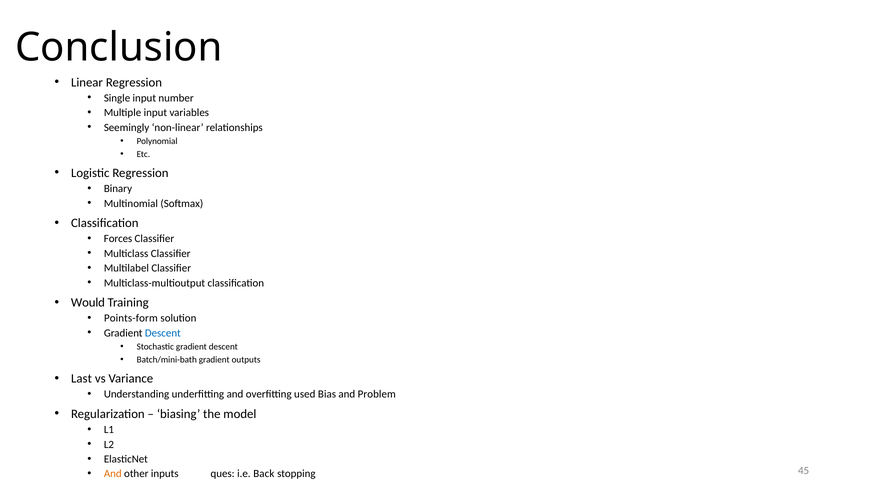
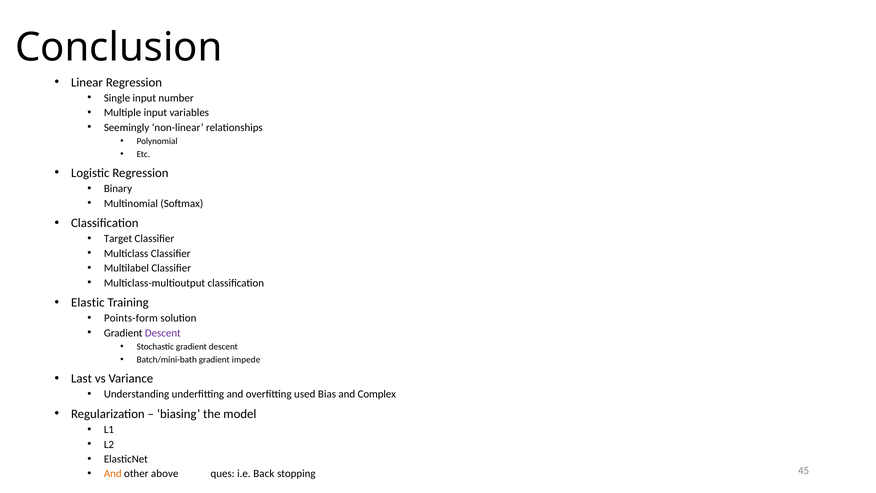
Forces: Forces -> Target
Would: Would -> Elastic
Descent at (163, 333) colour: blue -> purple
outputs: outputs -> impede
Problem: Problem -> Complex
inputs: inputs -> above
